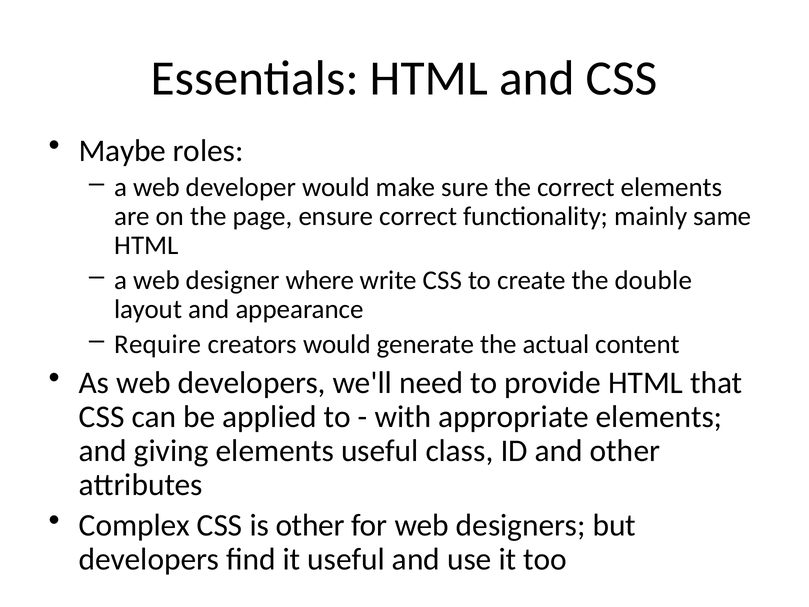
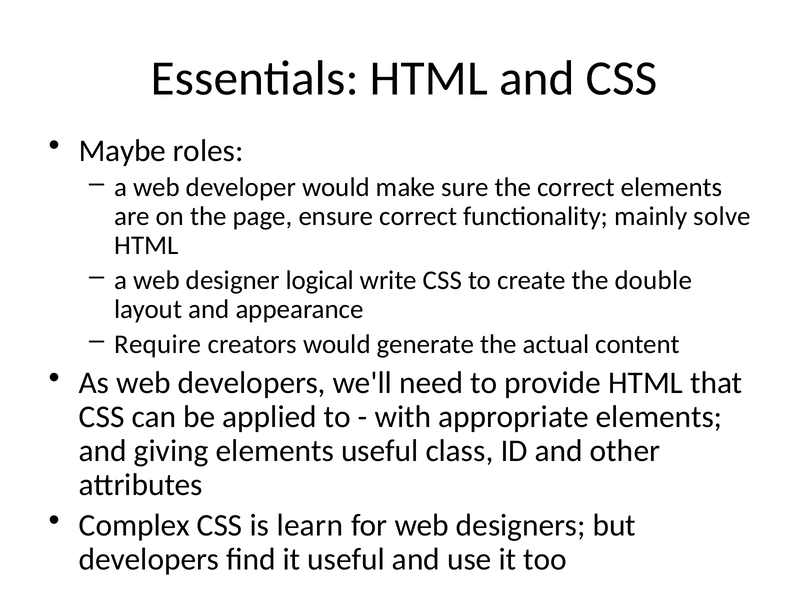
same: same -> solve
where: where -> logical
is other: other -> learn
